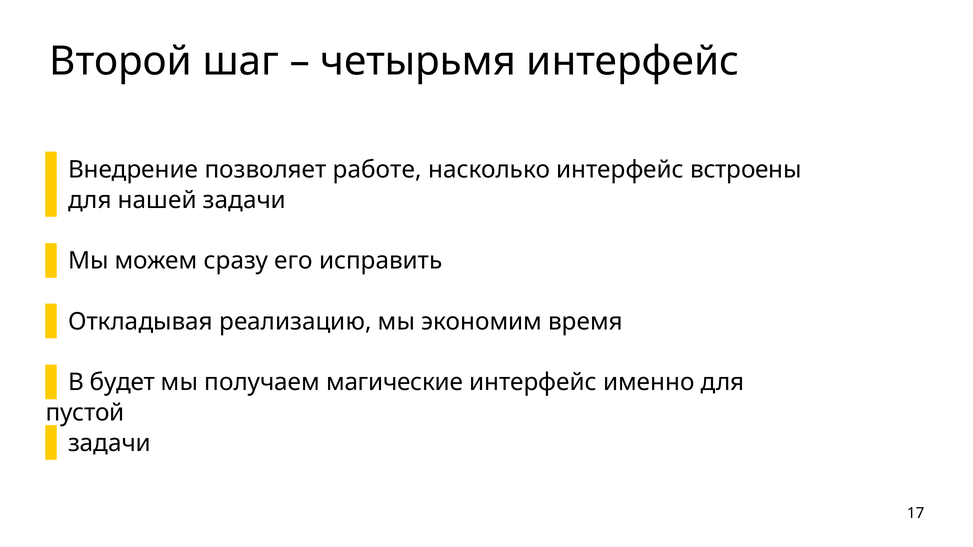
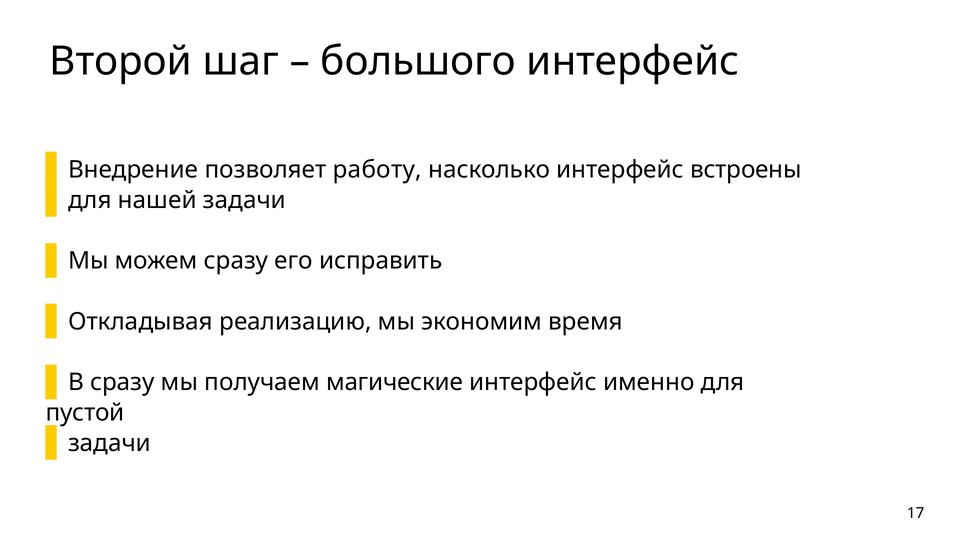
четырьмя: четырьмя -> большого
работе: работе -> работу
В будет: будет -> сразу
